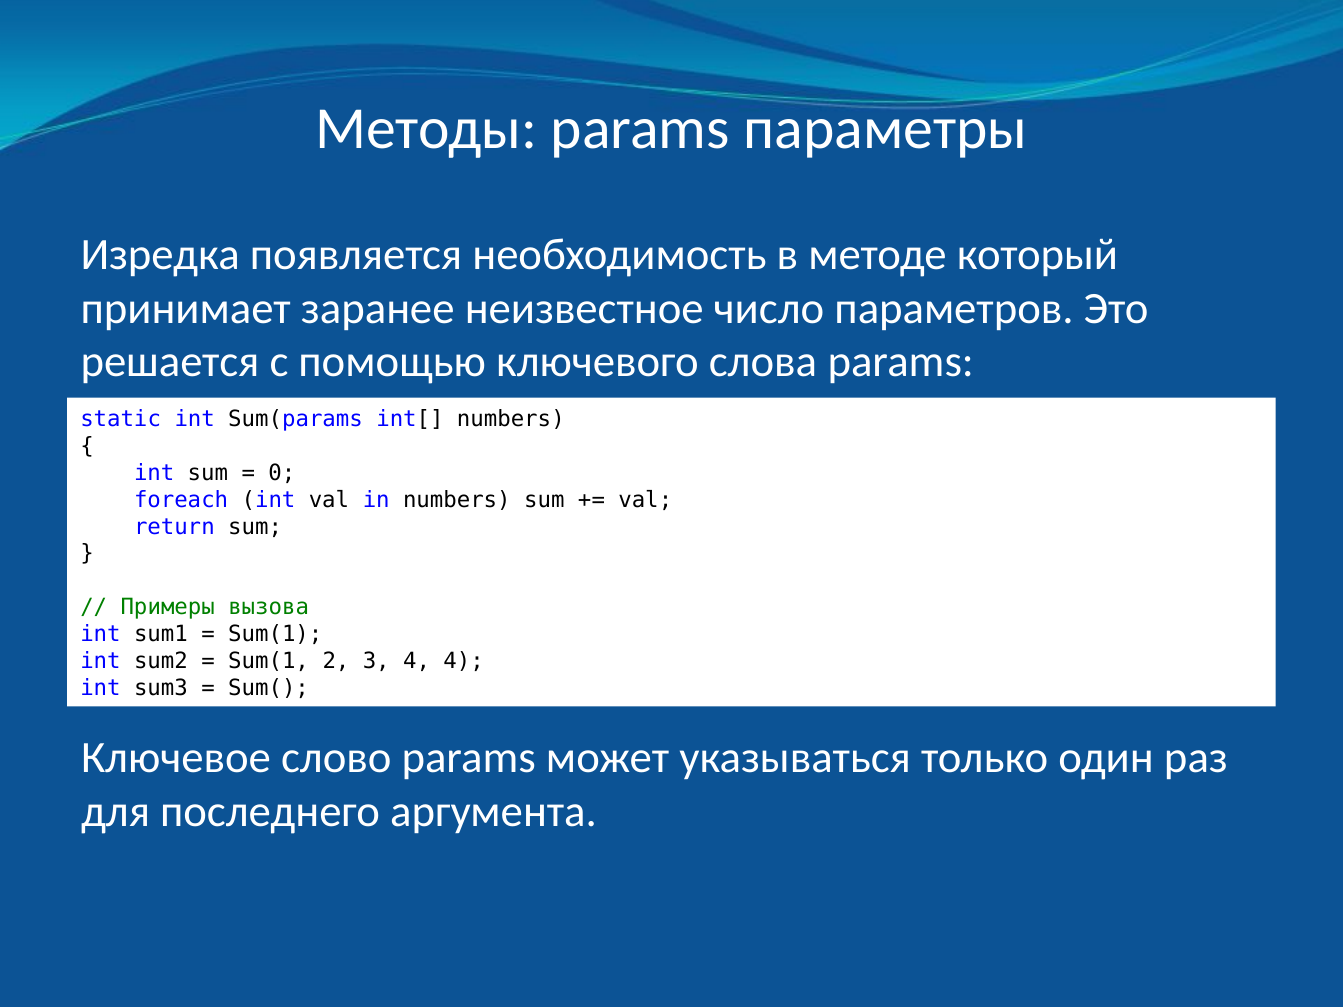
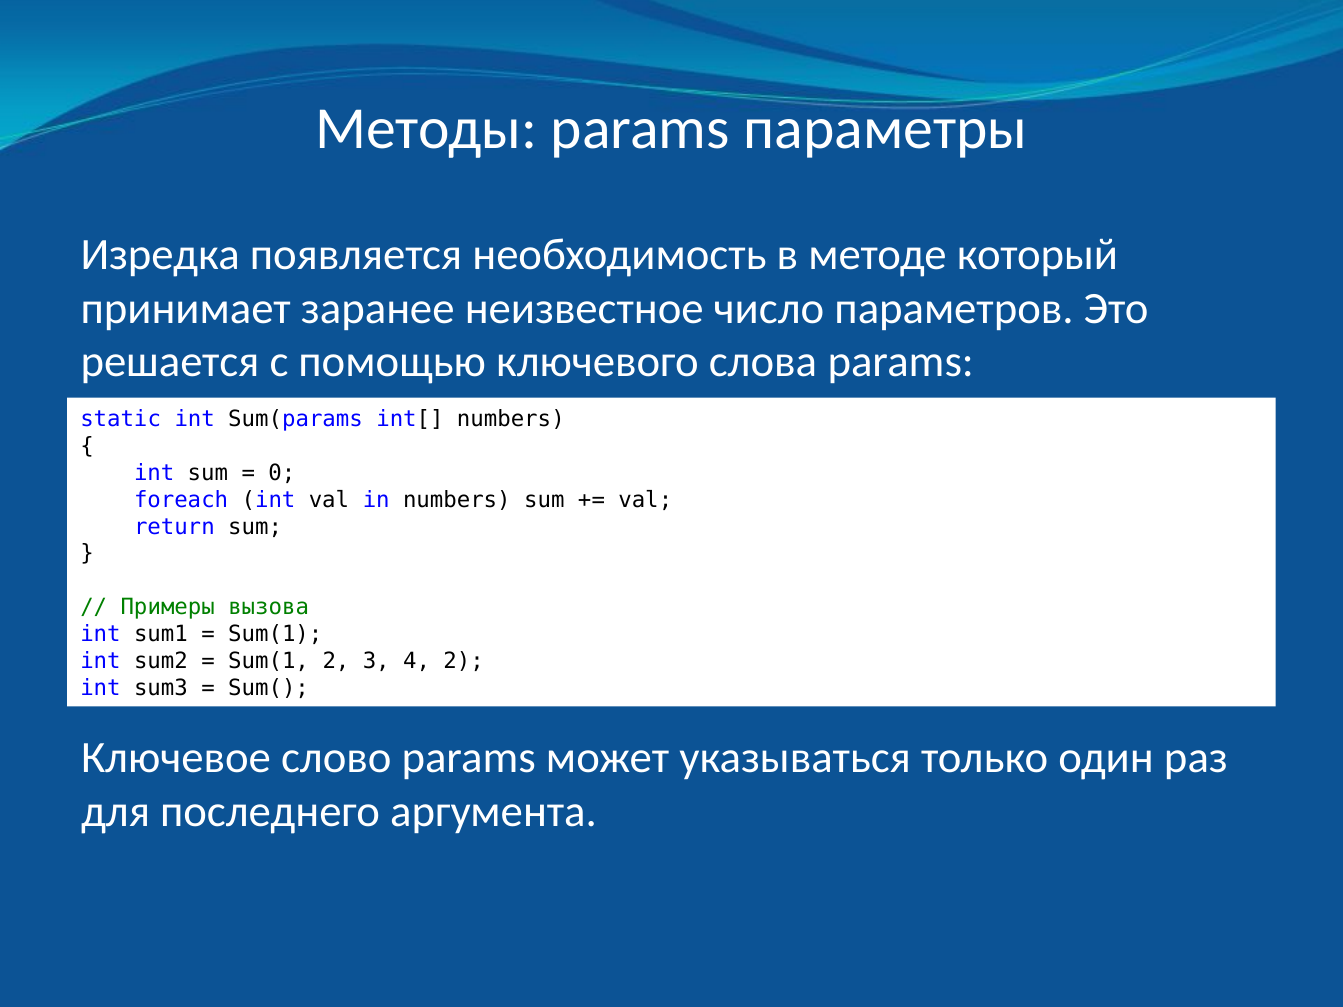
4 4: 4 -> 2
